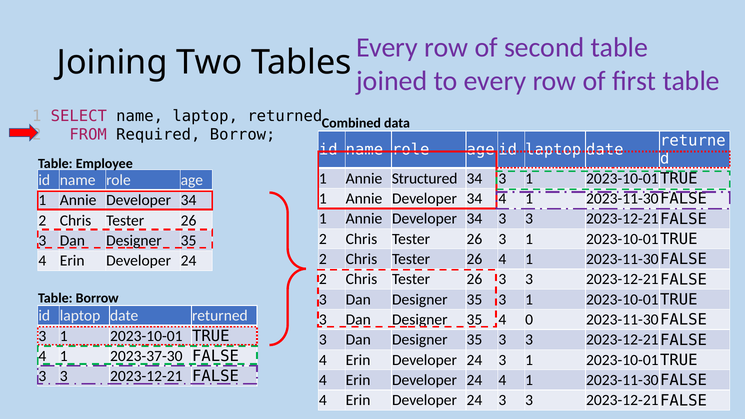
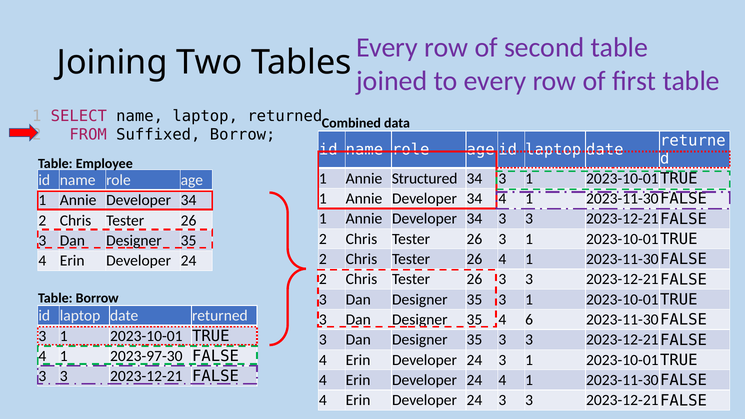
Required: Required -> Suffixed
0: 0 -> 6
2023-37-30: 2023-37-30 -> 2023-97-30
